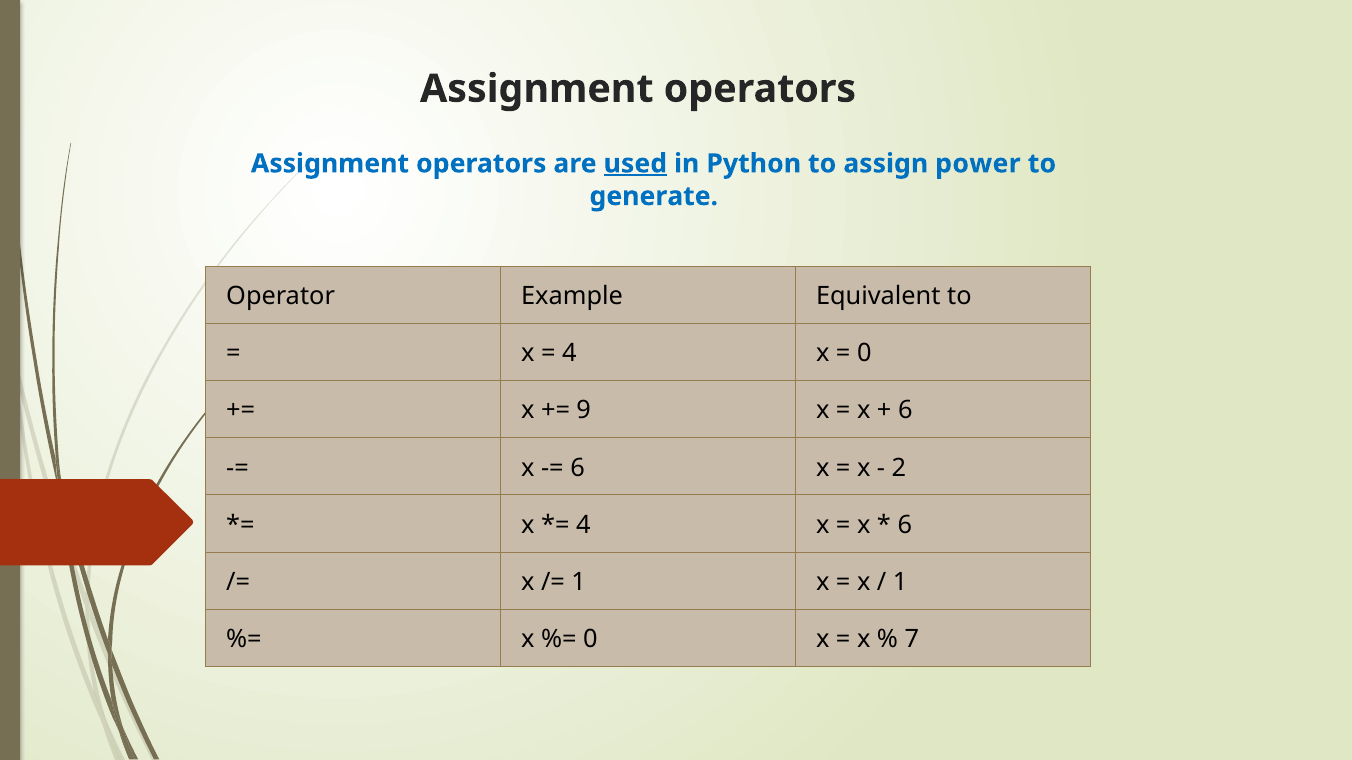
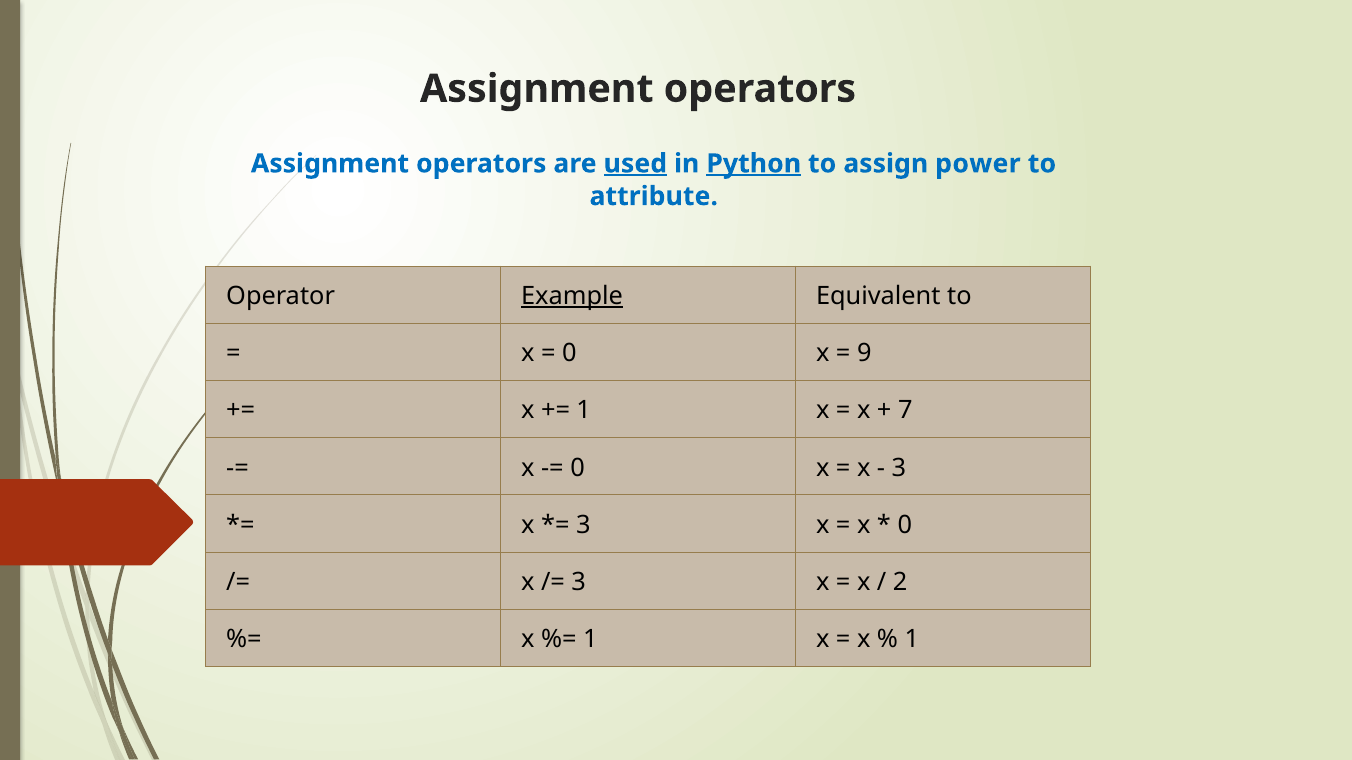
Python underline: none -> present
generate: generate -> attribute
Example underline: none -> present
4 at (569, 354): 4 -> 0
0 at (864, 354): 0 -> 9
9 at (584, 411): 9 -> 1
6 at (905, 411): 6 -> 7
6 at (578, 468): 6 -> 0
2 at (899, 468): 2 -> 3
4 at (583, 525): 4 -> 3
6 at (905, 525): 6 -> 0
1 at (579, 583): 1 -> 3
1 at (900, 583): 1 -> 2
0 at (590, 640): 0 -> 1
7 at (912, 640): 7 -> 1
